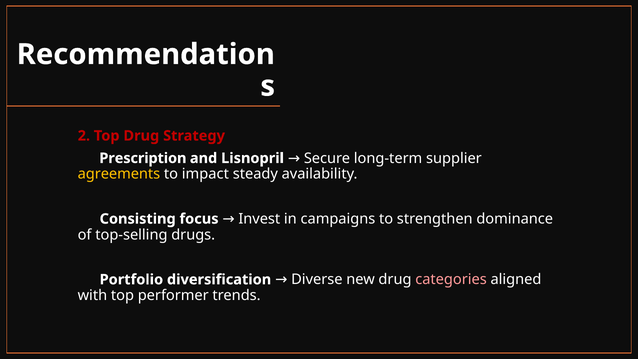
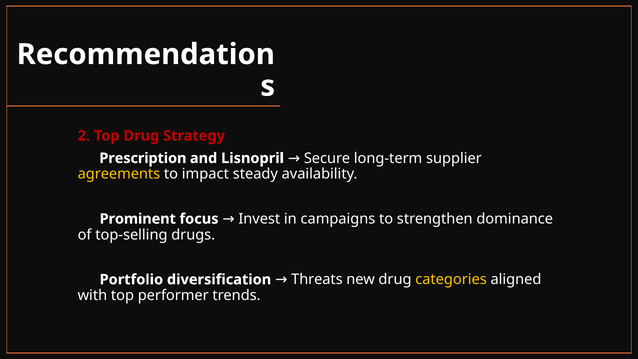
Consisting: Consisting -> Prominent
Diverse: Diverse -> Threats
categories colour: pink -> yellow
